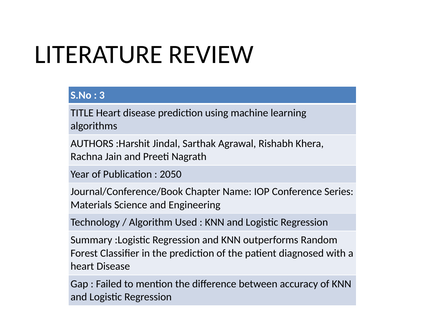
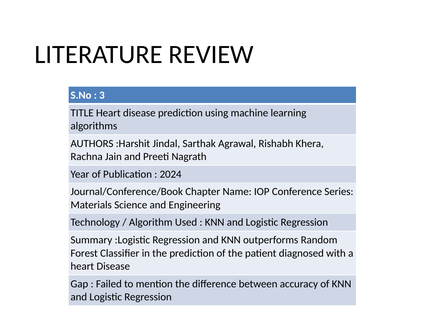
2050: 2050 -> 2024
